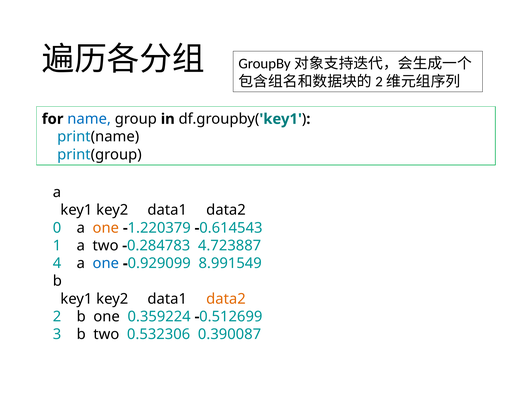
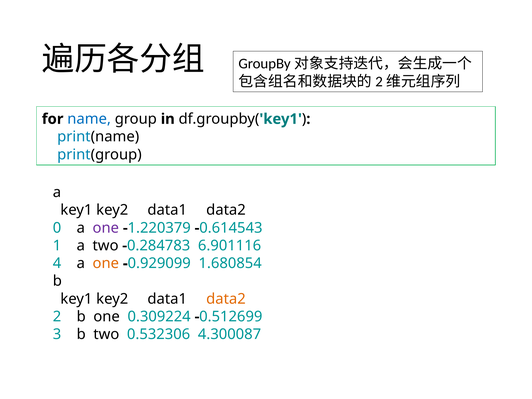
one at (106, 228) colour: orange -> purple
4.723887: 4.723887 -> 6.901116
one at (106, 263) colour: blue -> orange
8.991549: 8.991549 -> 1.680854
0.359224: 0.359224 -> 0.309224
0.390087: 0.390087 -> 4.300087
